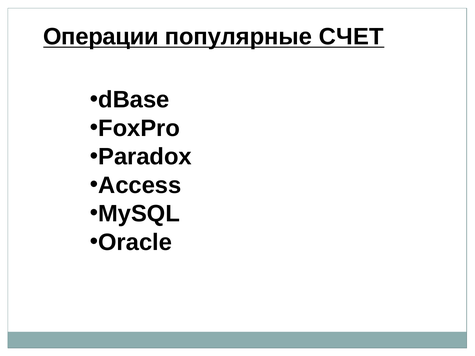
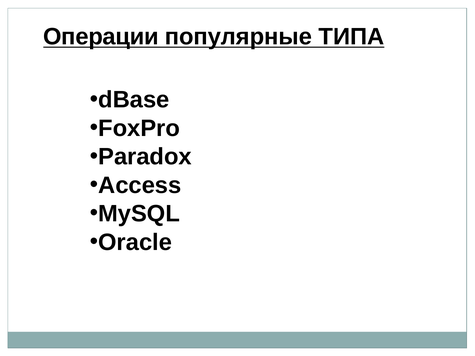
СЧЕТ: СЧЕТ -> ТИПА
